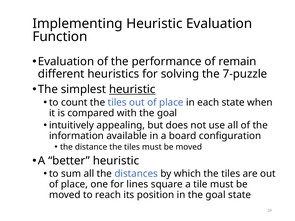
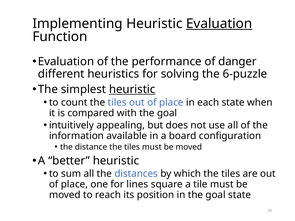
Evaluation at (219, 24) underline: none -> present
remain: remain -> danger
7-puzzle: 7-puzzle -> 6-puzzle
